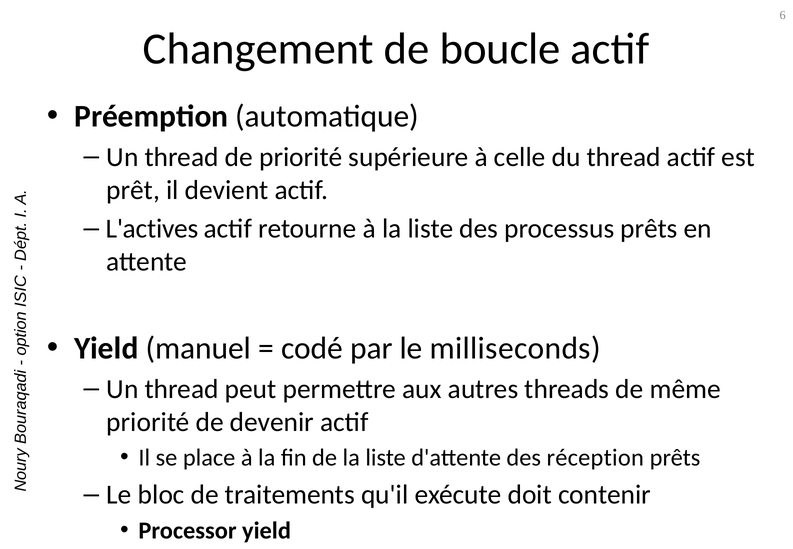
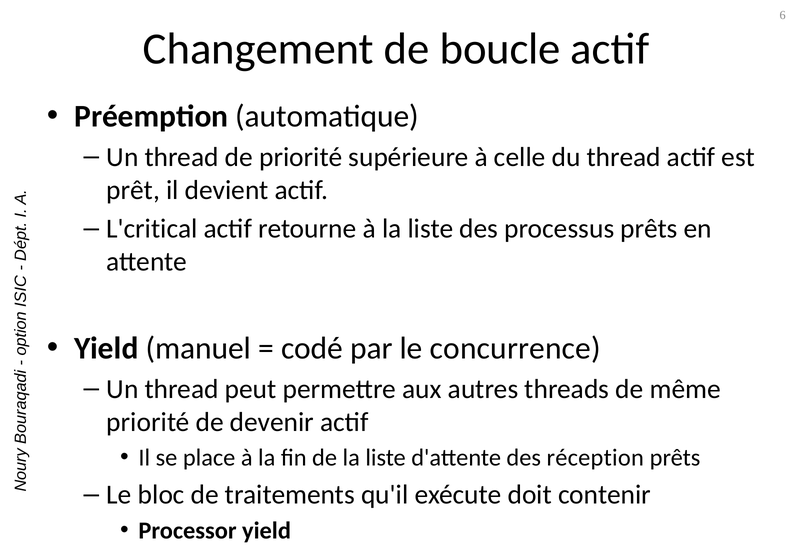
L'actives: L'actives -> L'critical
milliseconds: milliseconds -> concurrence
